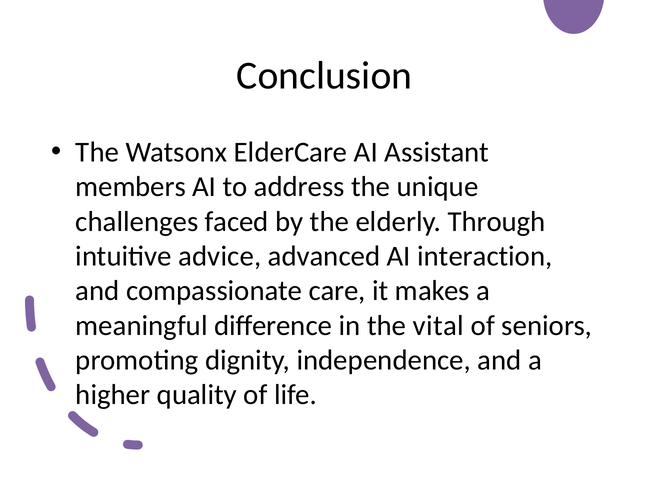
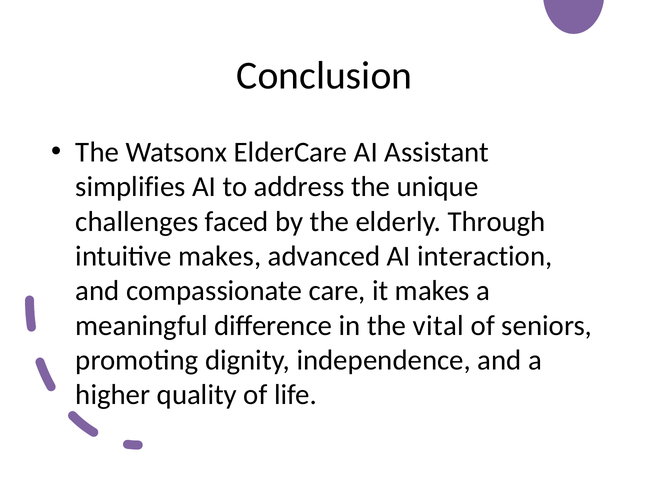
members: members -> simplifies
intuitive advice: advice -> makes
